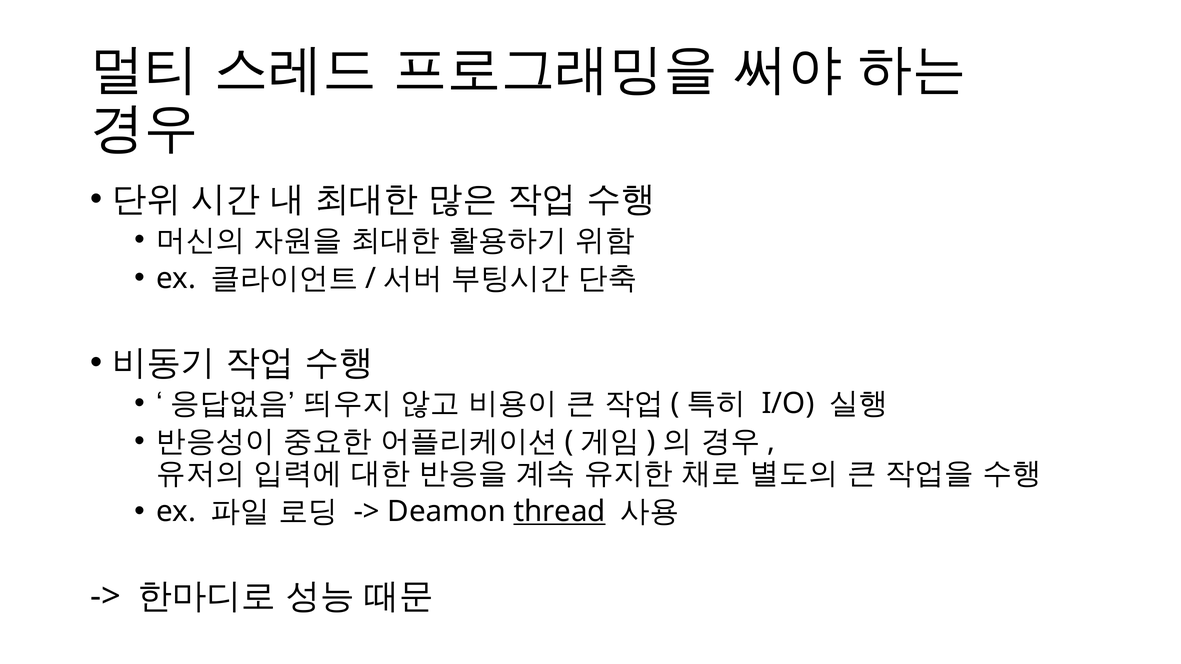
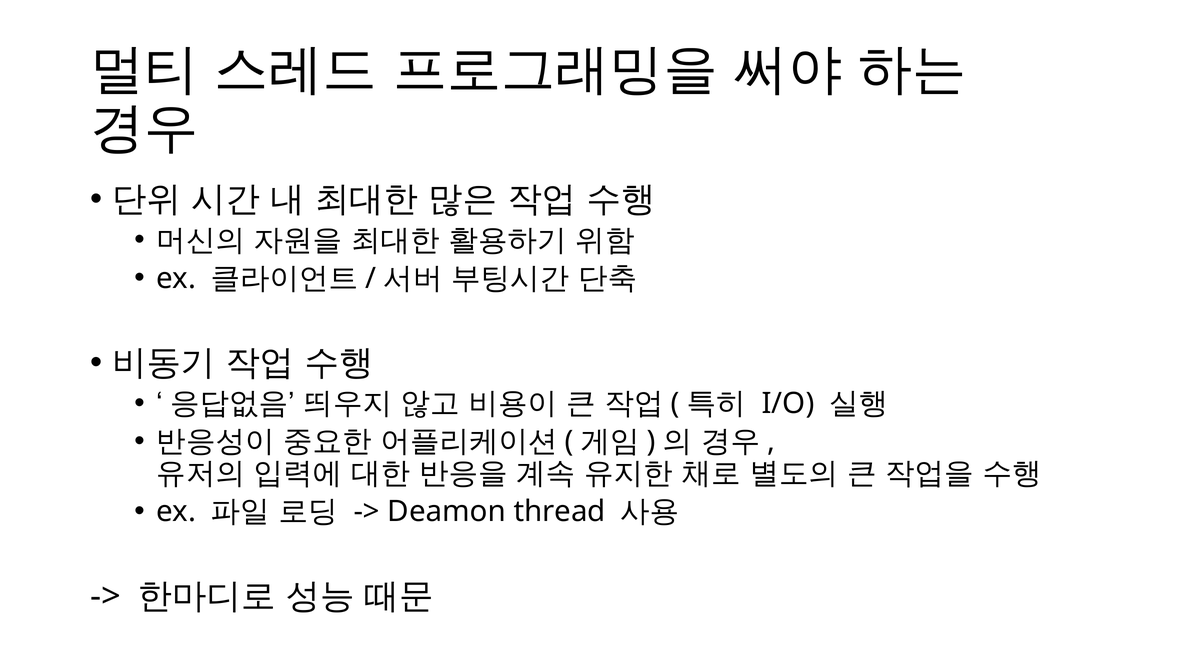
thread underline: present -> none
